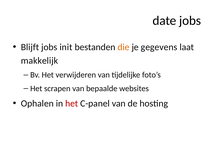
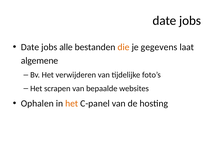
Blijft at (30, 47): Blijft -> Date
init: init -> alle
makkelijk: makkelijk -> algemene
het at (72, 104) colour: red -> orange
